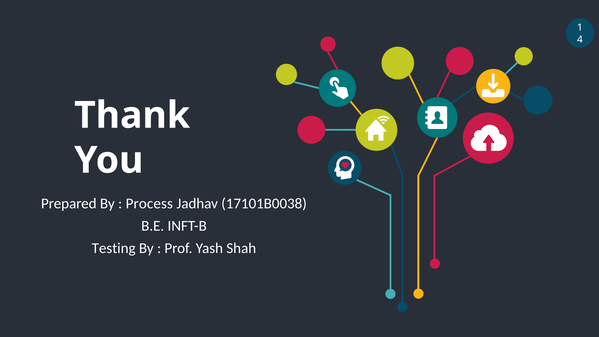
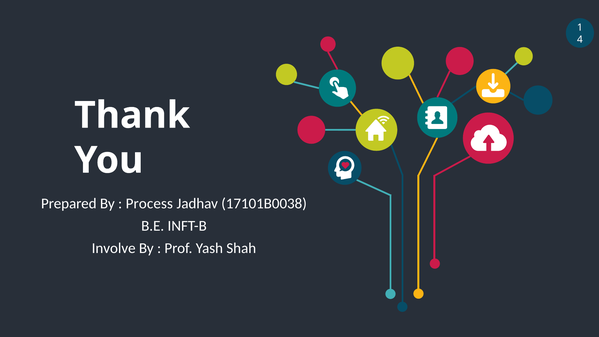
Testing: Testing -> Involve
